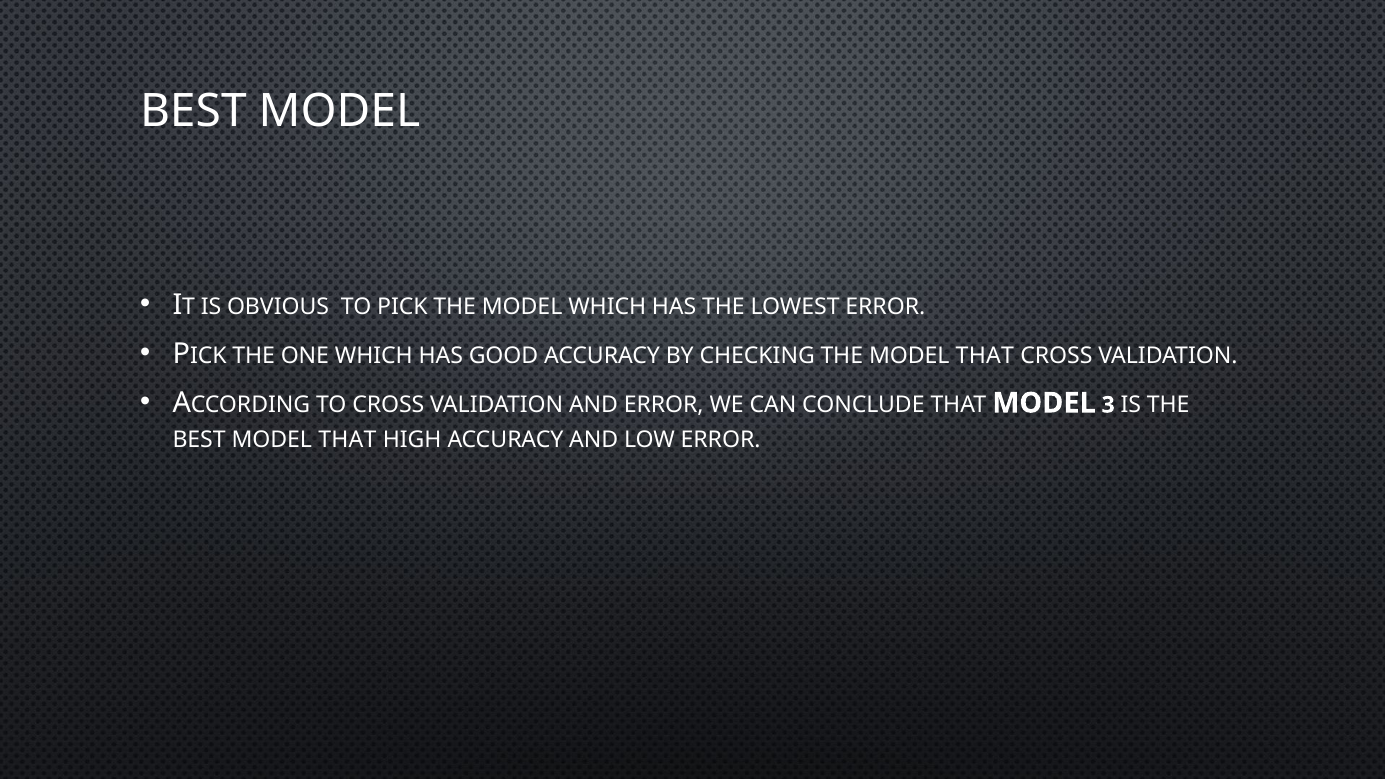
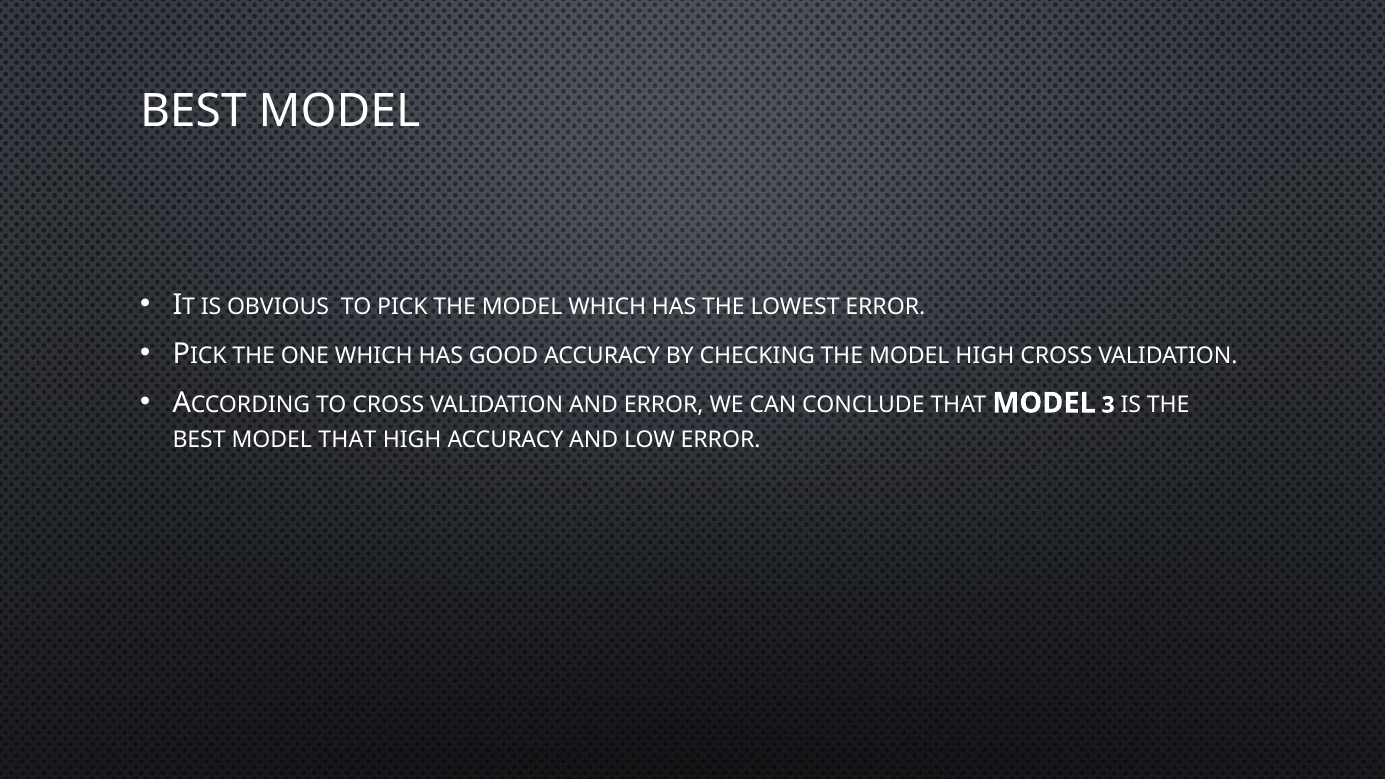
THE MODEL THAT: THAT -> HIGH
